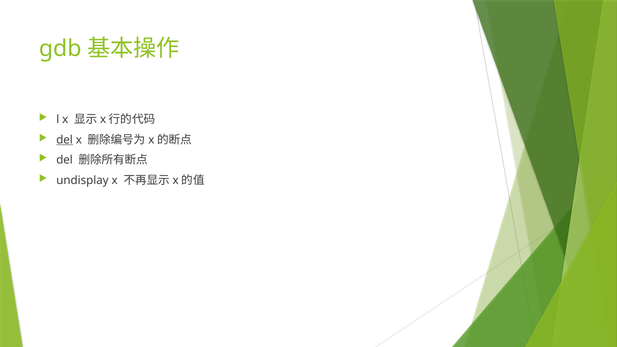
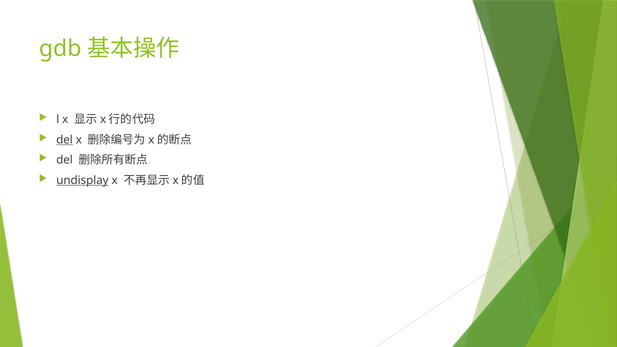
undisplay underline: none -> present
